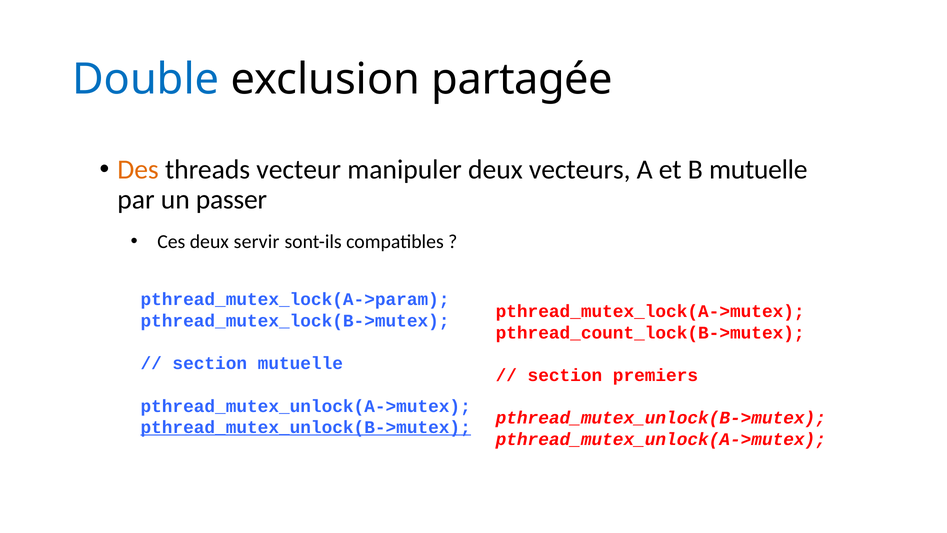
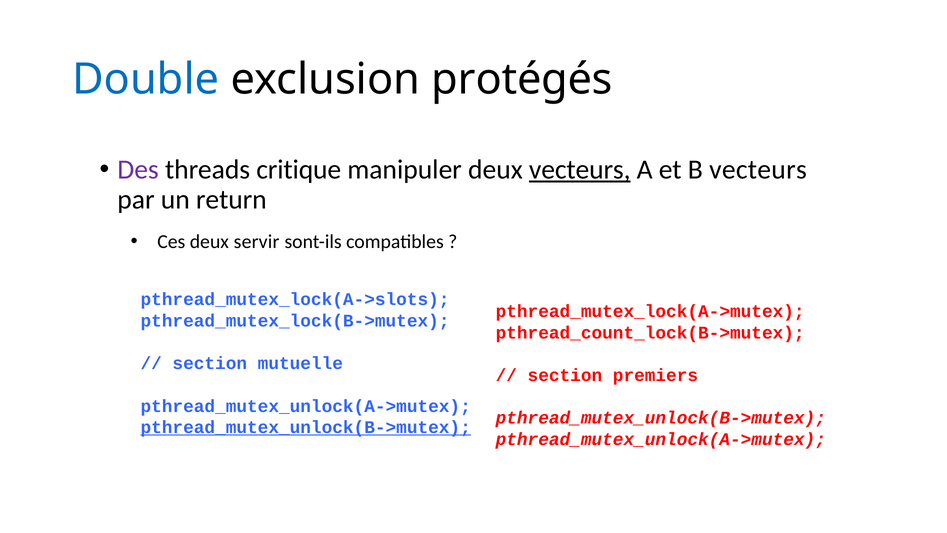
partagée: partagée -> protégés
Des colour: orange -> purple
vecteur: vecteur -> critique
vecteurs at (580, 170) underline: none -> present
B mutuelle: mutuelle -> vecteurs
passer: passer -> return
pthread_mutex_lock(A->param: pthread_mutex_lock(A->param -> pthread_mutex_lock(A->slots
